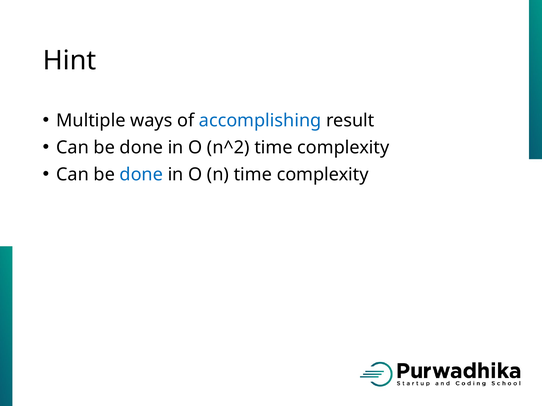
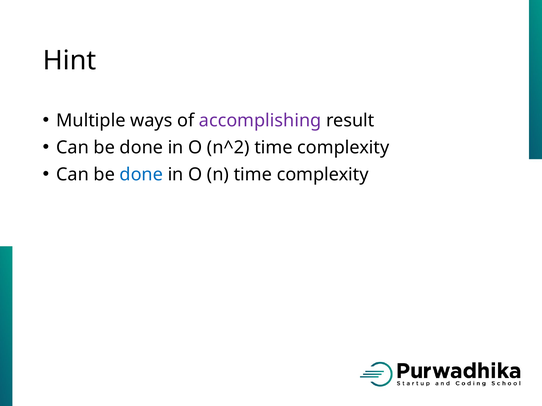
accomplishing colour: blue -> purple
